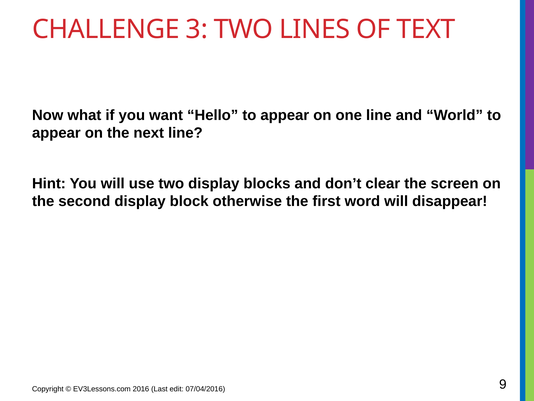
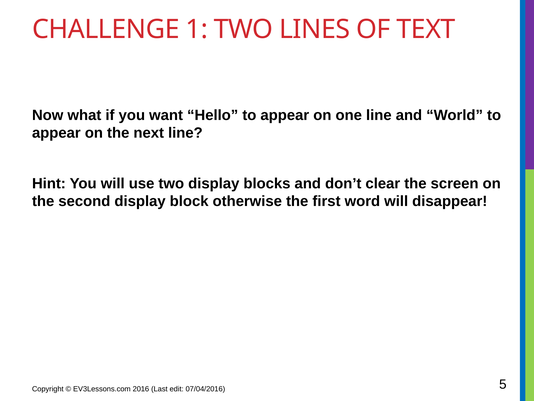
3: 3 -> 1
9: 9 -> 5
